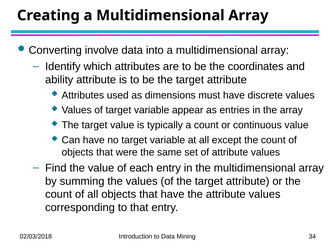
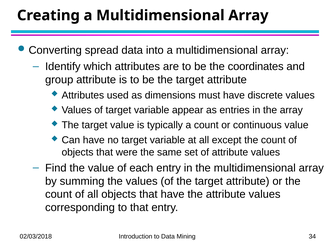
involve: involve -> spread
ability: ability -> group
